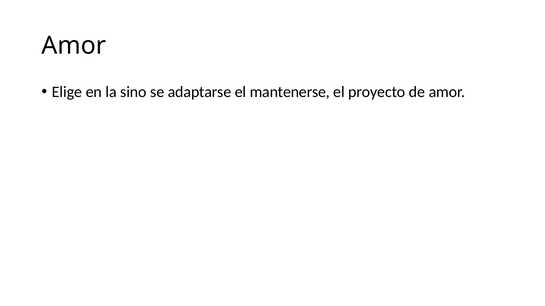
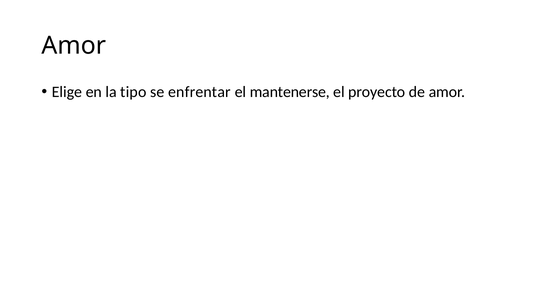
sino: sino -> tipo
adaptarse: adaptarse -> enfrentar
